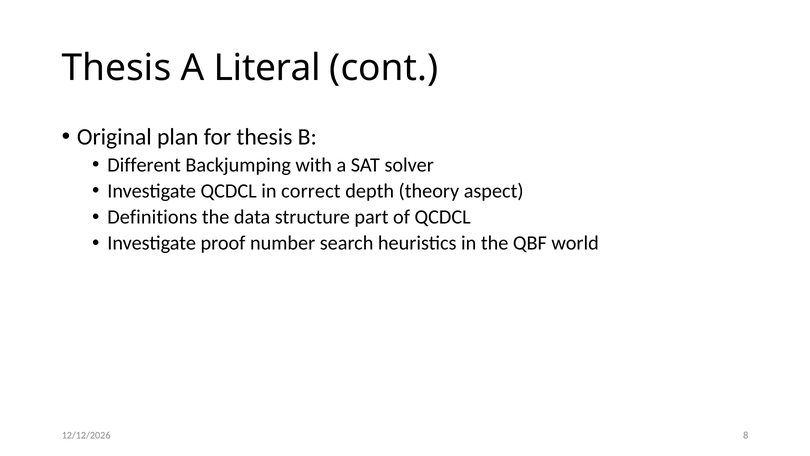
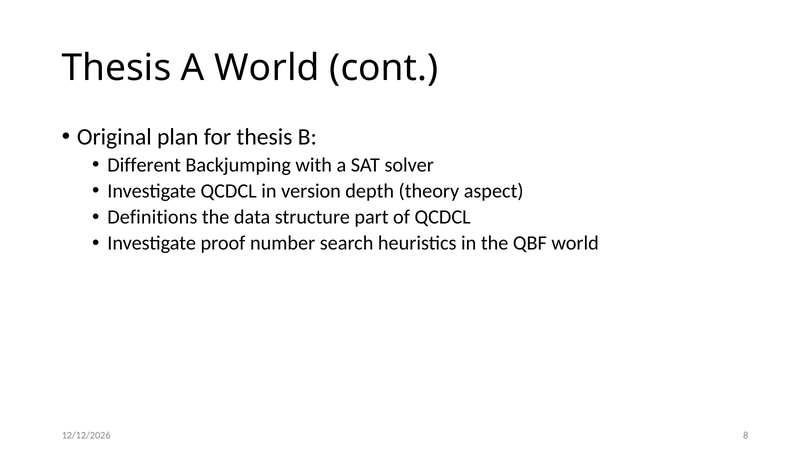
A Literal: Literal -> World
correct: correct -> version
